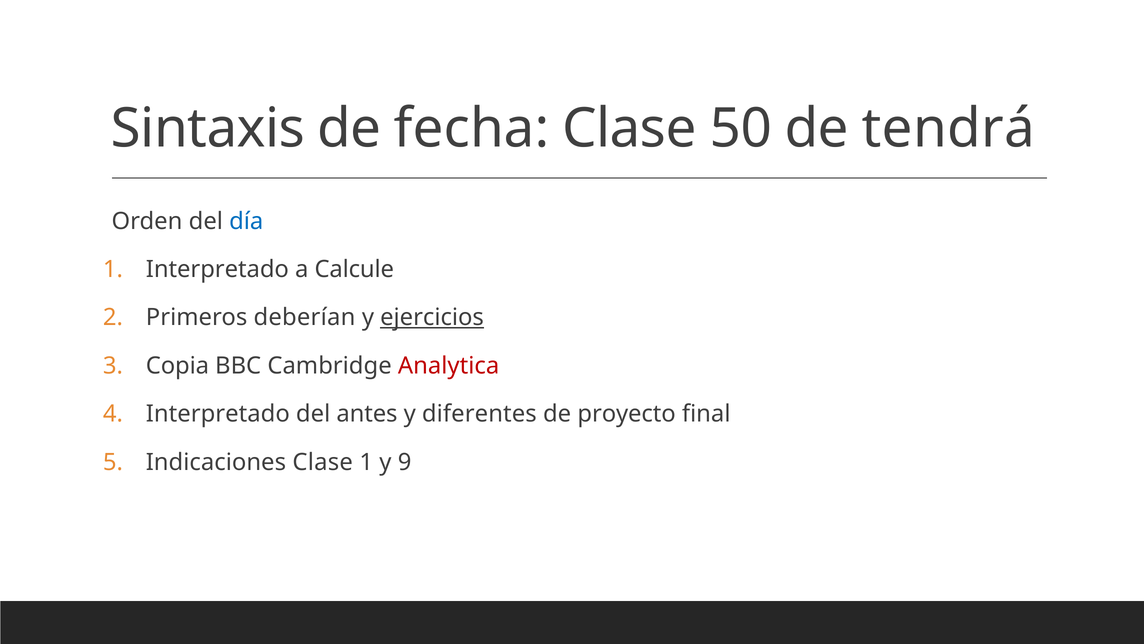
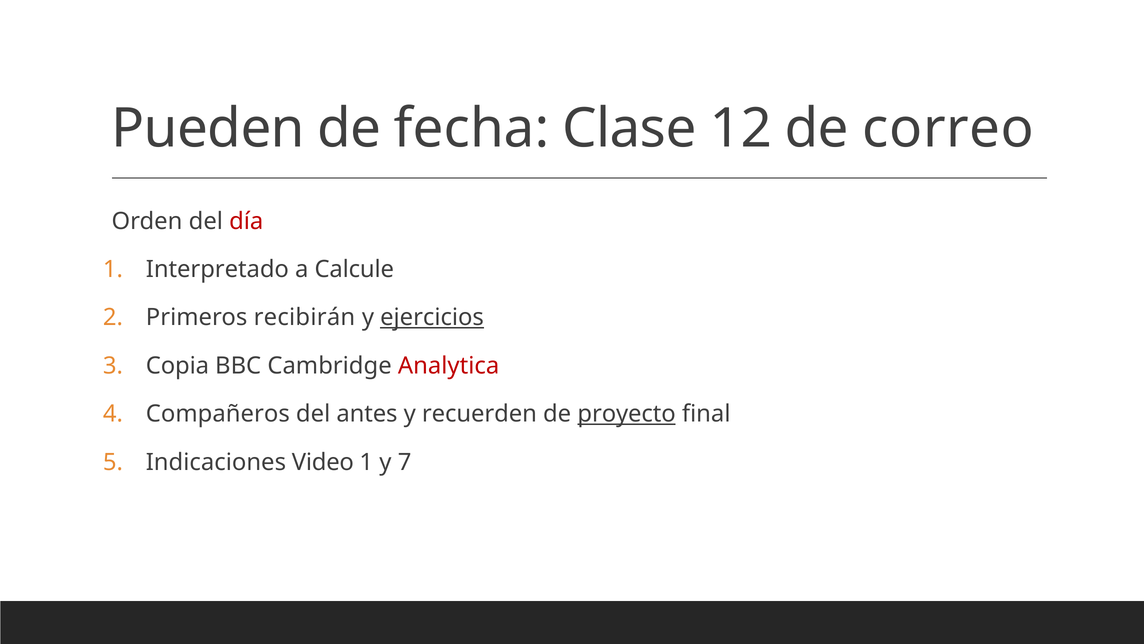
Sintaxis: Sintaxis -> Pueden
50: 50 -> 12
tendrá: tendrá -> correo
día colour: blue -> red
deberían: deberían -> recibirán
Interpretado at (218, 414): Interpretado -> Compañeros
diferentes: diferentes -> recuerden
proyecto underline: none -> present
Indicaciones Clase: Clase -> Video
9: 9 -> 7
